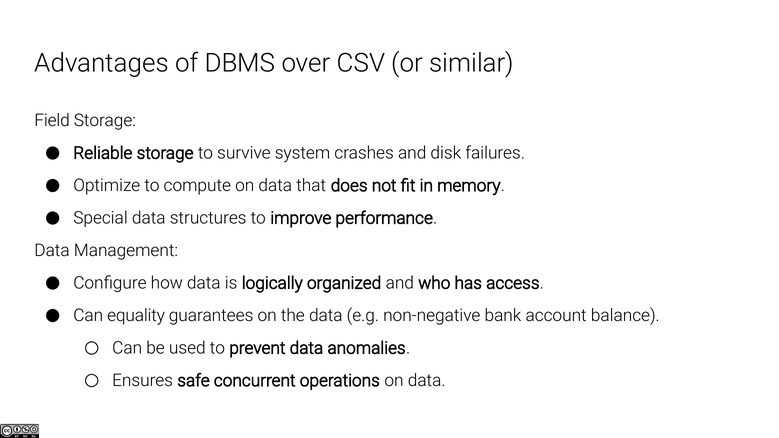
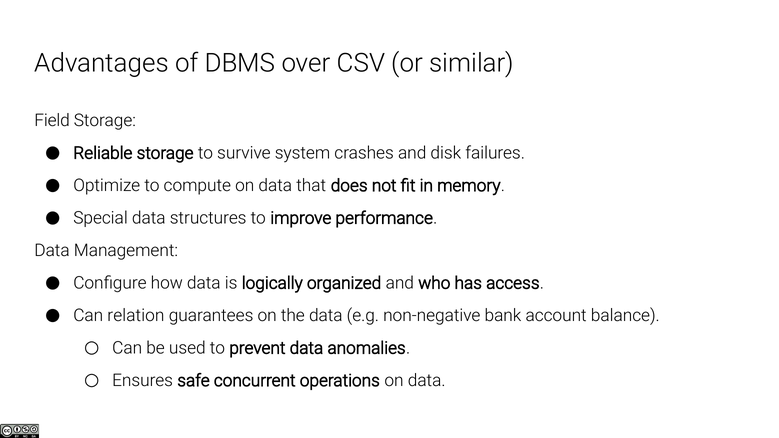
equality: equality -> relation
